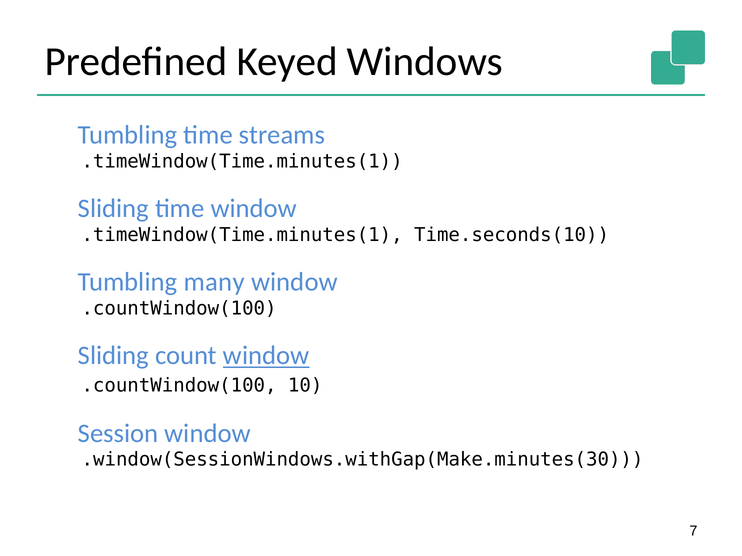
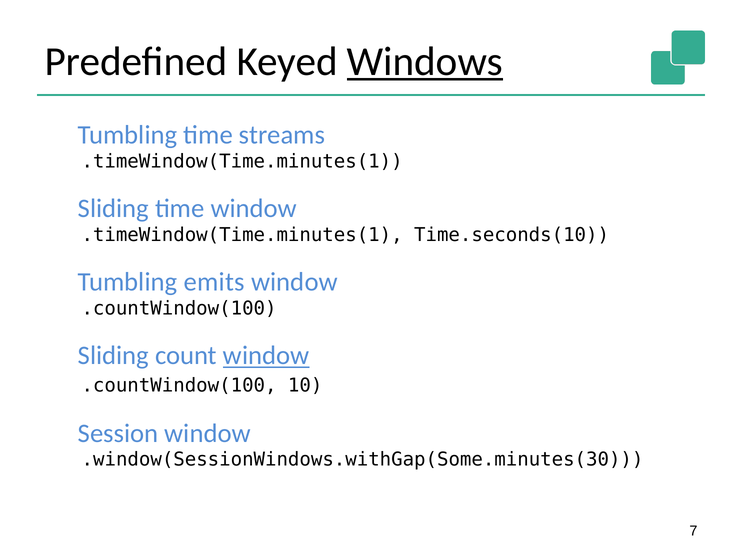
Windows underline: none -> present
many: many -> emits
.window(SessionWindows.withGap(Make.minutes(30: .window(SessionWindows.withGap(Make.minutes(30 -> .window(SessionWindows.withGap(Some.minutes(30
